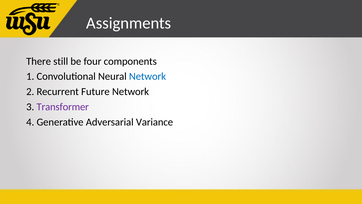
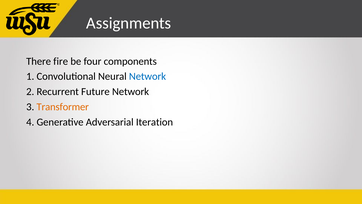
still: still -> fire
Transformer colour: purple -> orange
Variance: Variance -> Iteration
